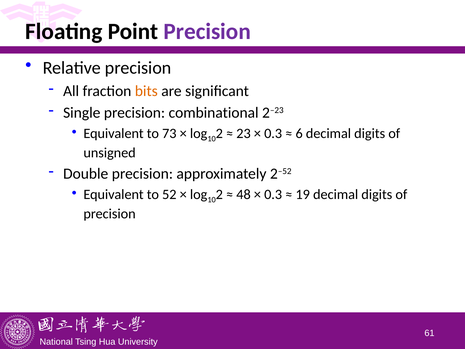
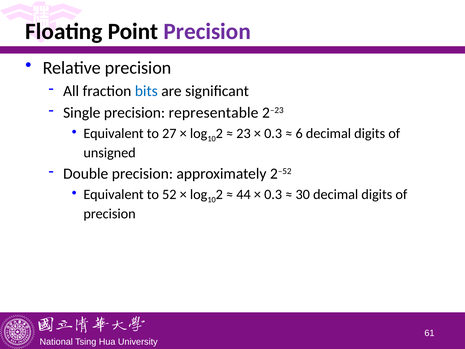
bits colour: orange -> blue
combinational: combinational -> representable
73: 73 -> 27
48: 48 -> 44
19: 19 -> 30
